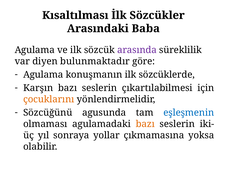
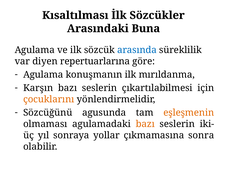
Baba: Baba -> Buna
arasında colour: purple -> blue
bulunmaktadır: bulunmaktadır -> repertuarlarına
sözcüklerde: sözcüklerde -> mırıldanma
eşleşmenin colour: blue -> orange
yoksa: yoksa -> sonra
